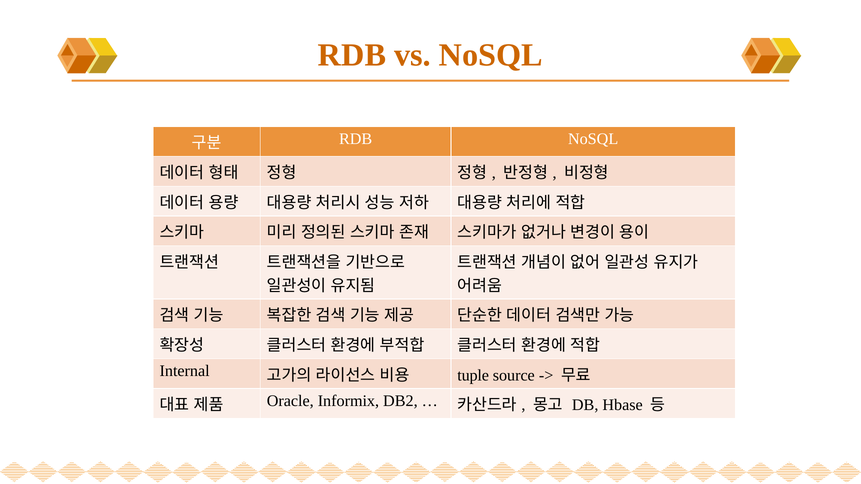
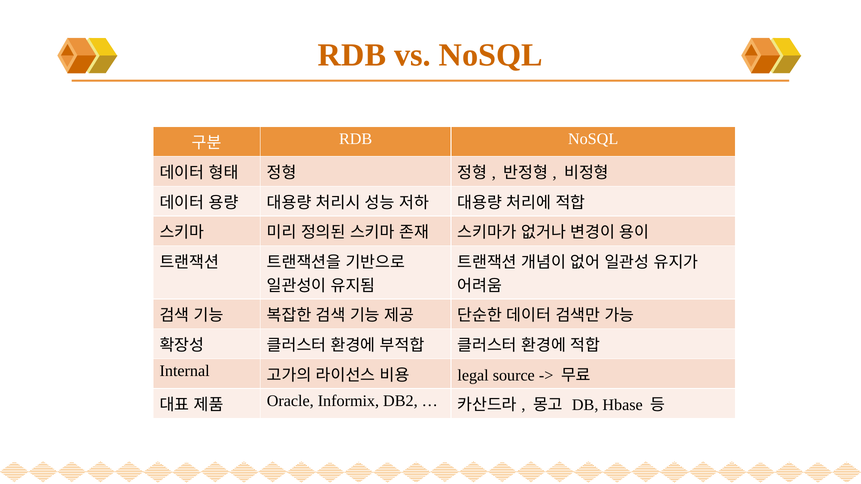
tuple: tuple -> legal
